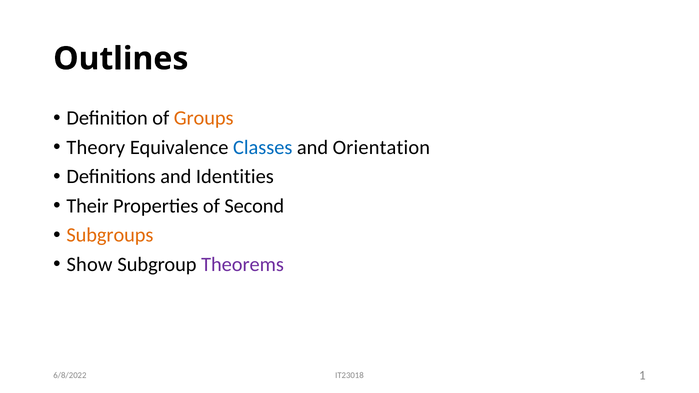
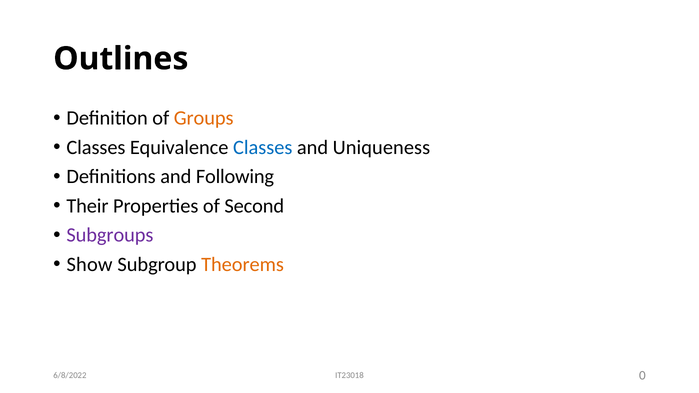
Theory at (96, 147): Theory -> Classes
Orientation: Orientation -> Uniqueness
Identities: Identities -> Following
Subgroups colour: orange -> purple
Theorems colour: purple -> orange
1: 1 -> 0
